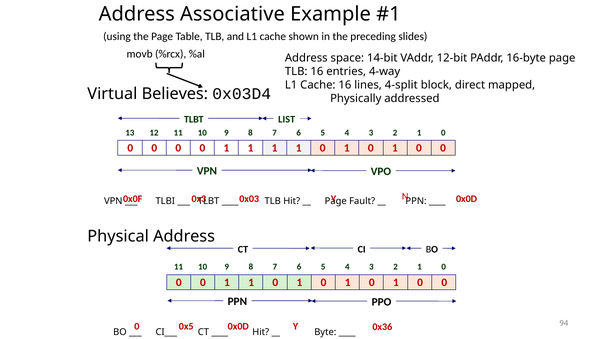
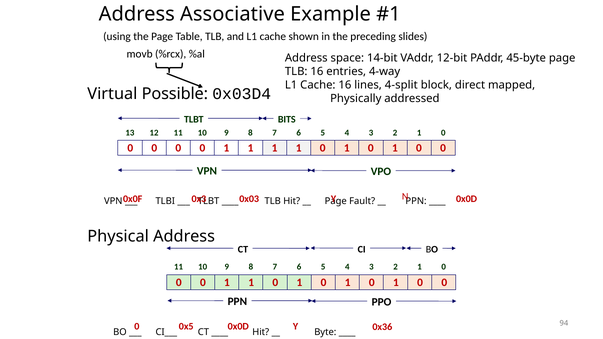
16-byte: 16-byte -> 45-byte
Believes: Believes -> Possible
LIST: LIST -> BITS
